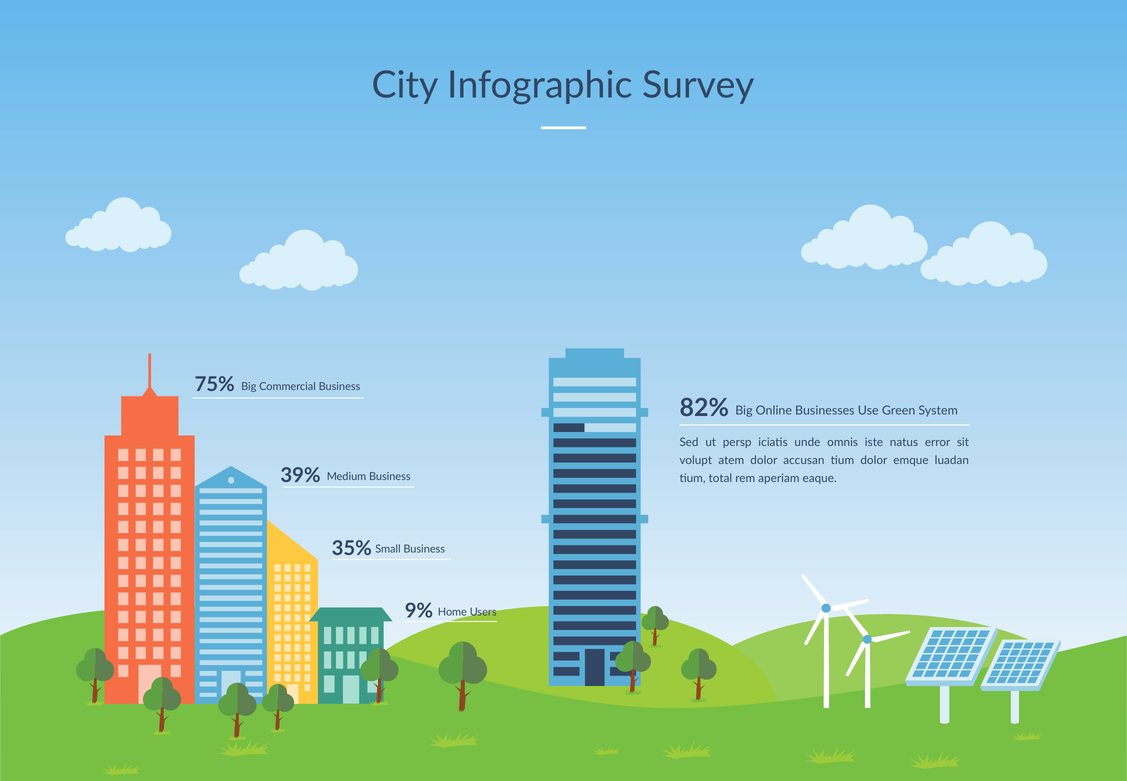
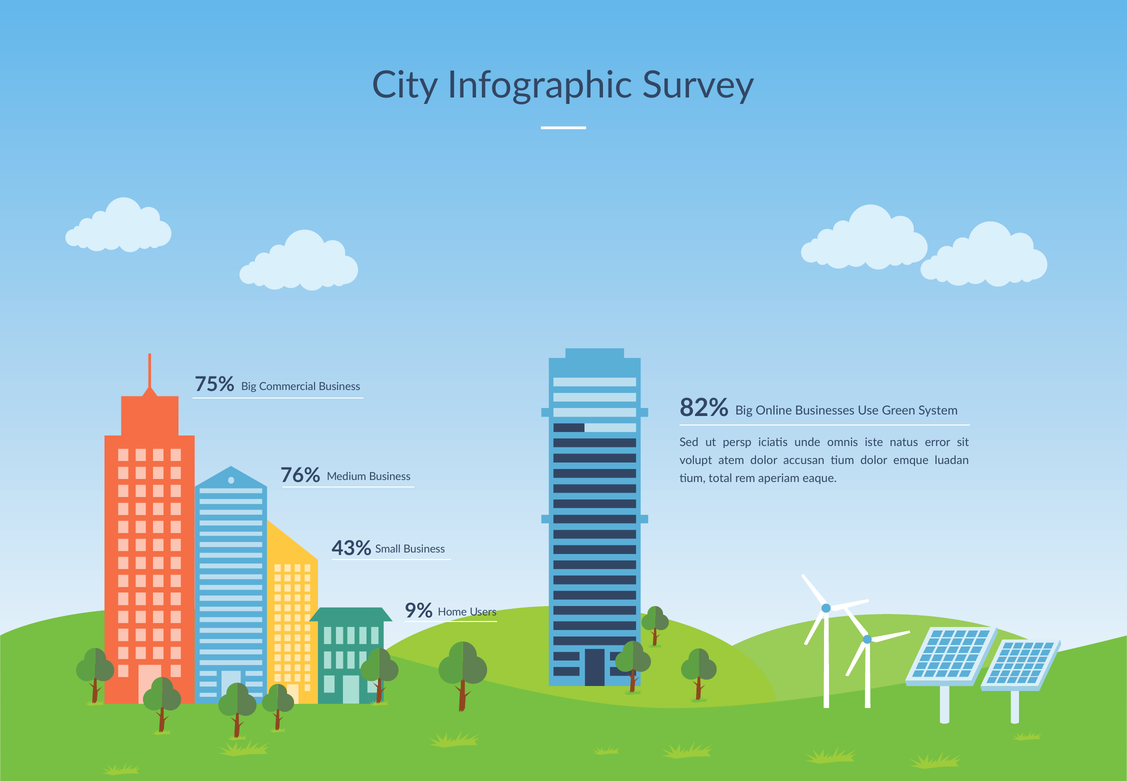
39%: 39% -> 76%
35%: 35% -> 43%
